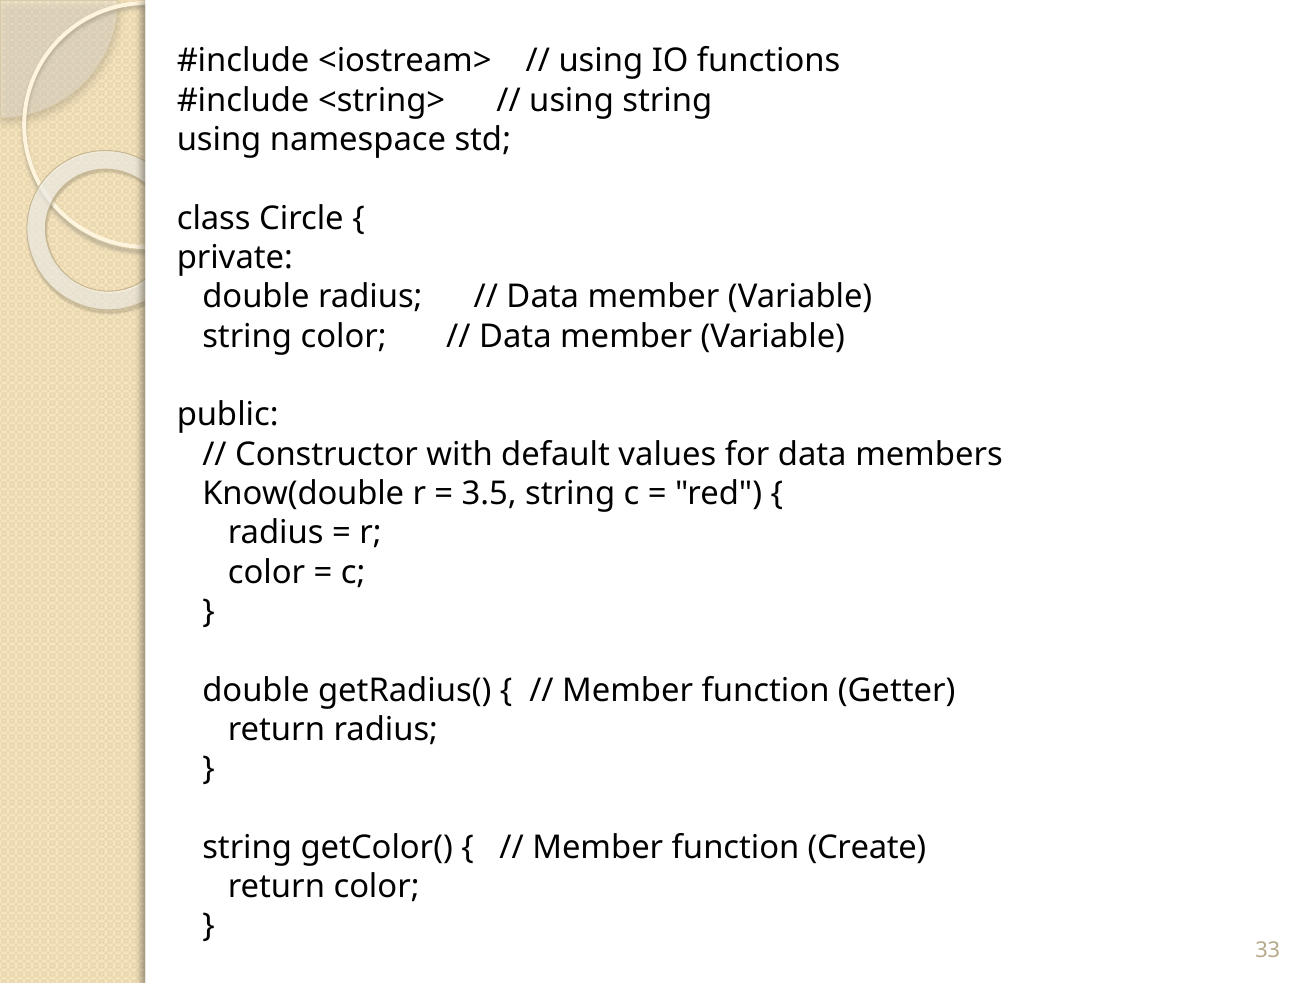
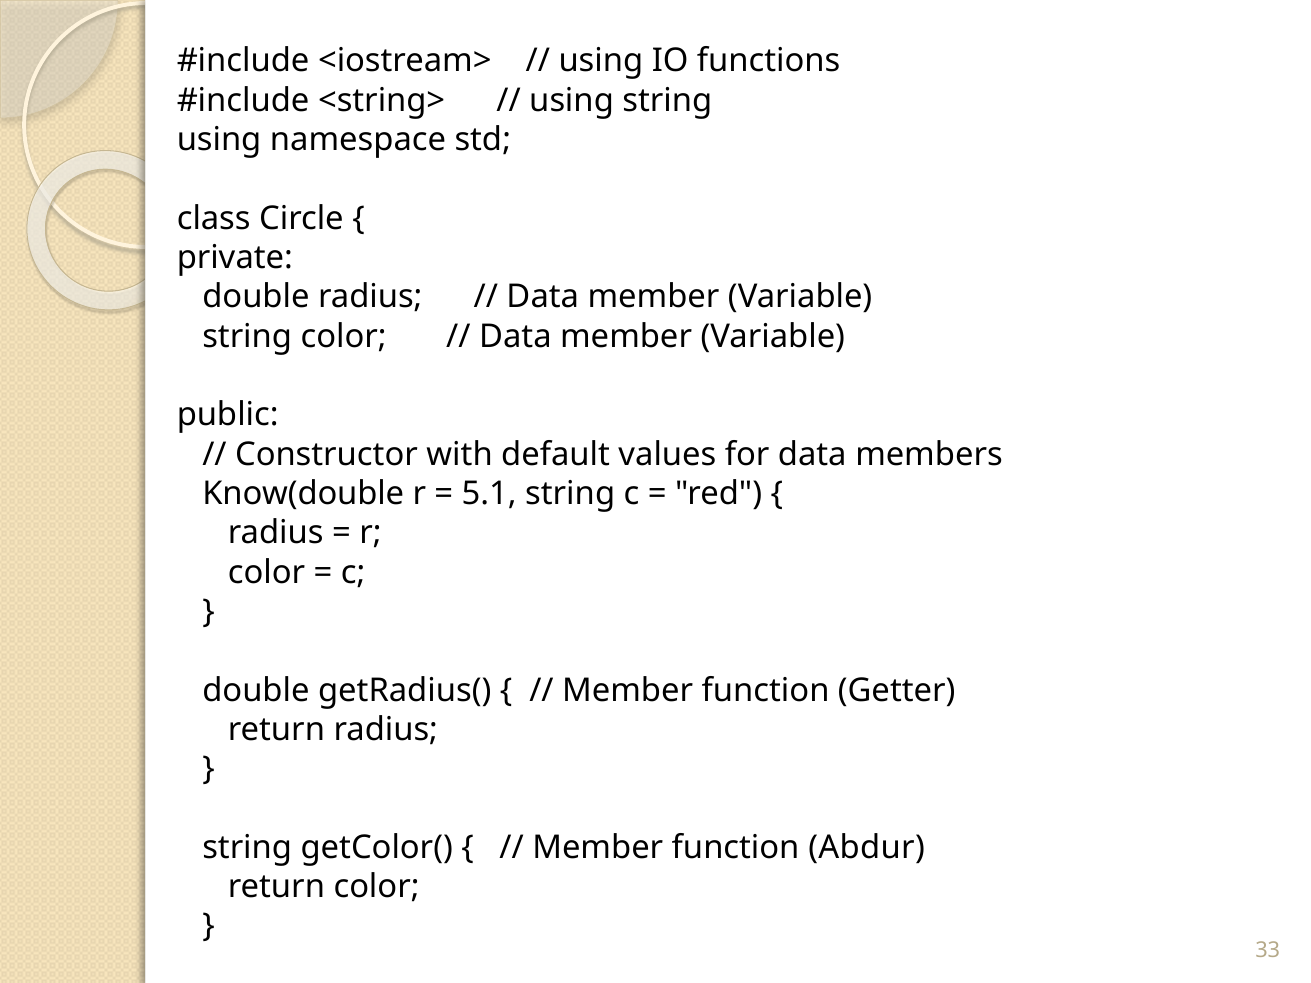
3.5: 3.5 -> 5.1
Create: Create -> Abdur
